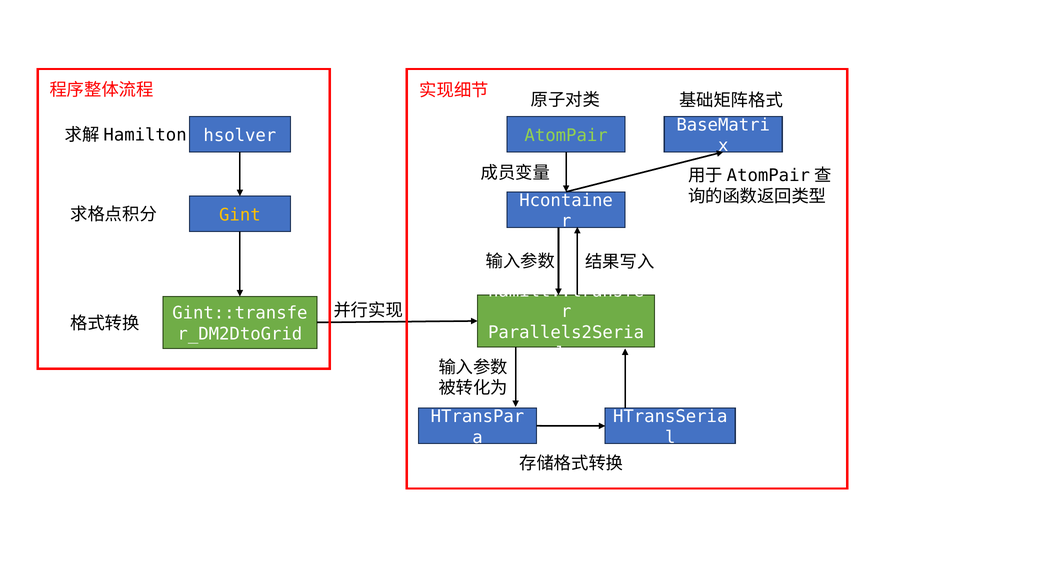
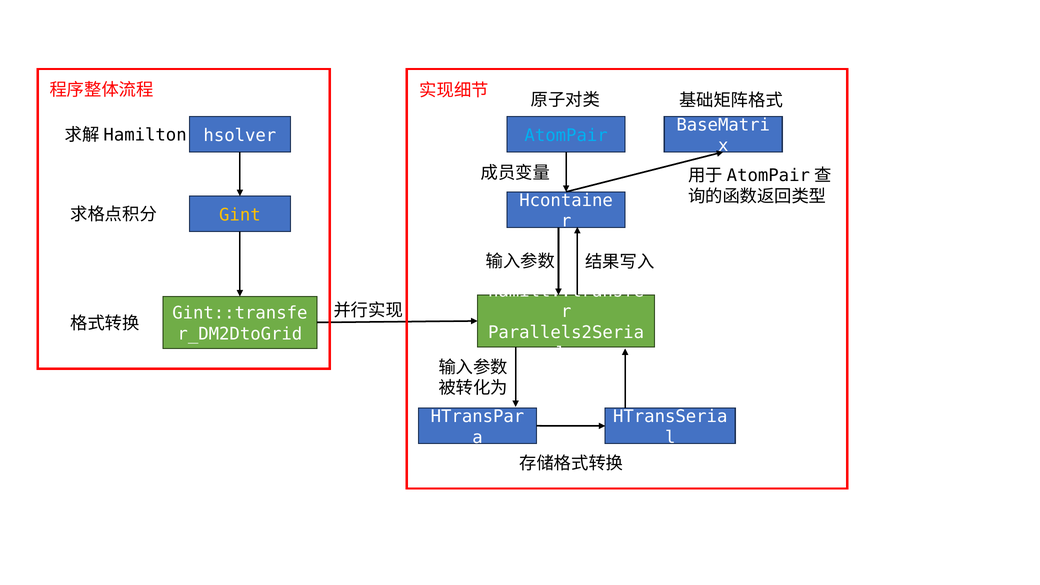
AtomPair colour: light green -> light blue
